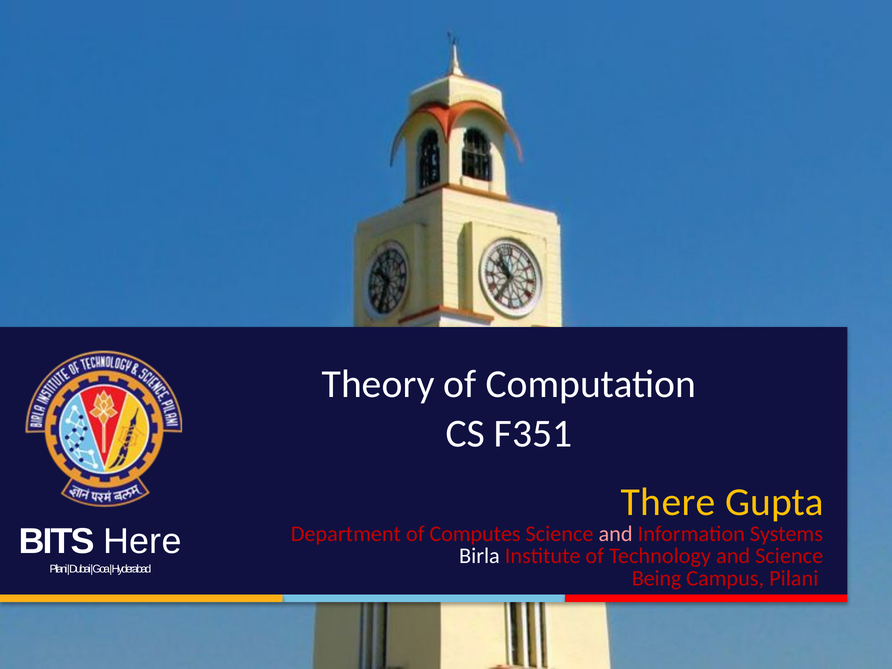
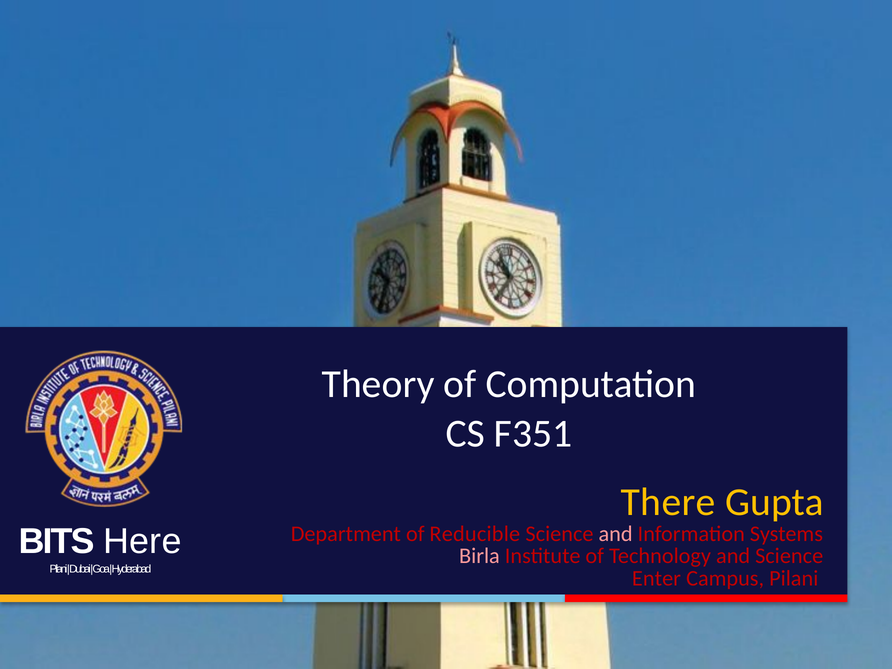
Computes: Computes -> Reducible
Birla colour: white -> pink
Being: Being -> Enter
